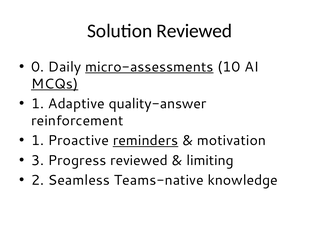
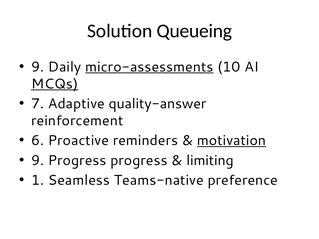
Solution Reviewed: Reviewed -> Queueing
0 at (38, 67): 0 -> 9
1 at (38, 104): 1 -> 7
1 at (38, 141): 1 -> 6
reminders underline: present -> none
motivation underline: none -> present
3 at (38, 161): 3 -> 9
Progress reviewed: reviewed -> progress
2: 2 -> 1
knowledge: knowledge -> preference
